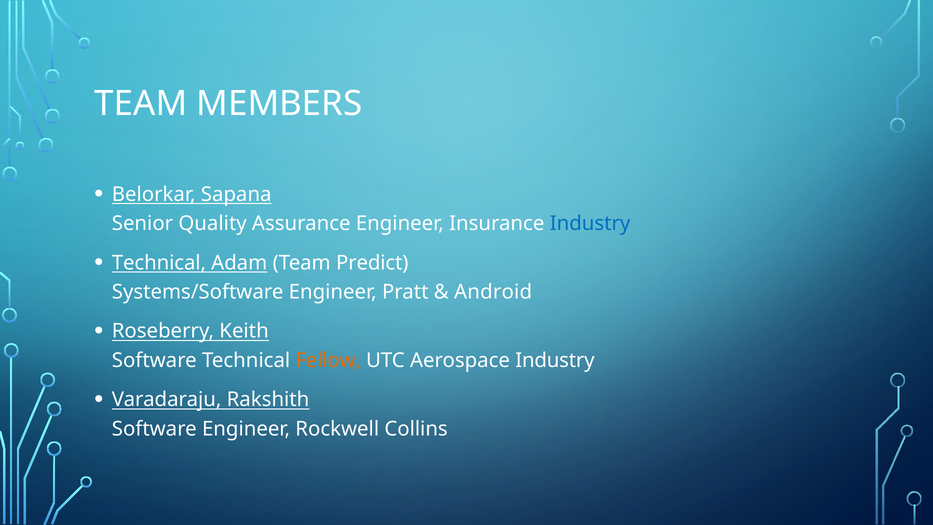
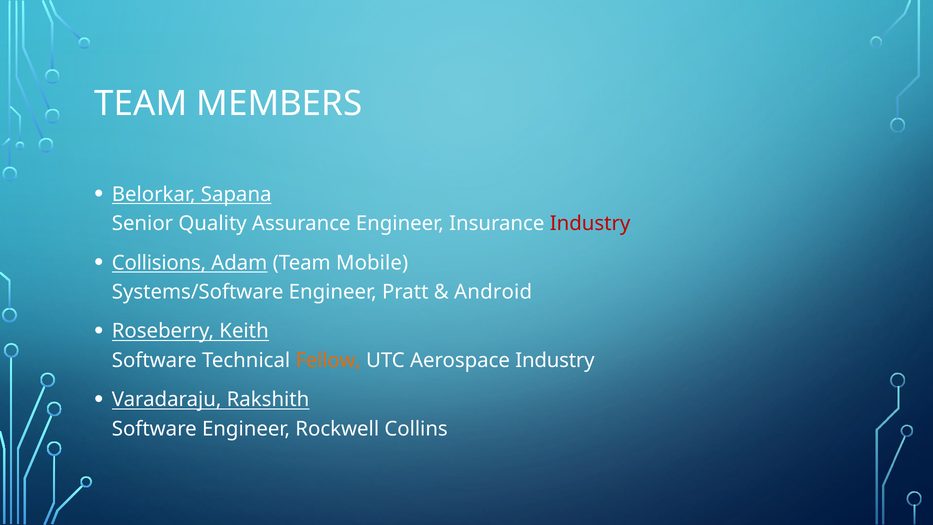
Industry at (590, 224) colour: blue -> red
Technical at (159, 263): Technical -> Collisions
Predict: Predict -> Mobile
